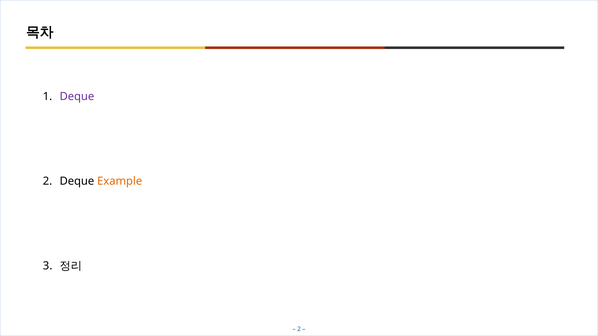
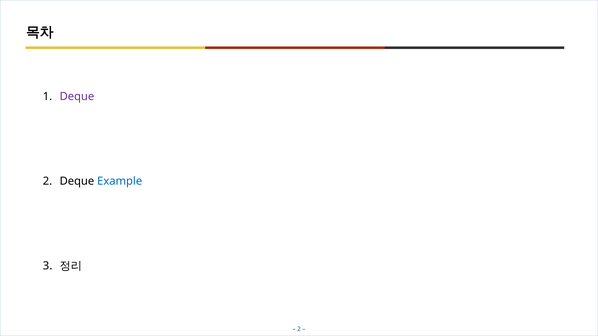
Example colour: orange -> blue
